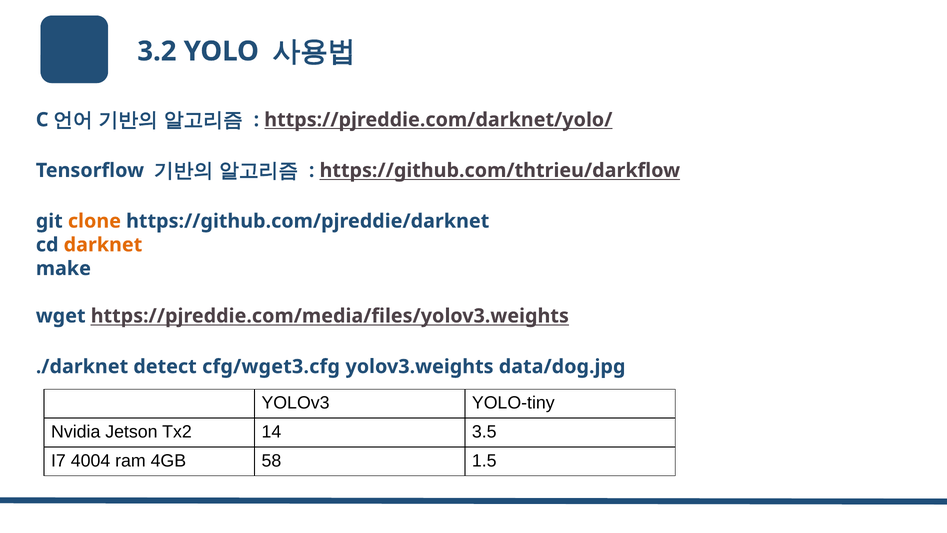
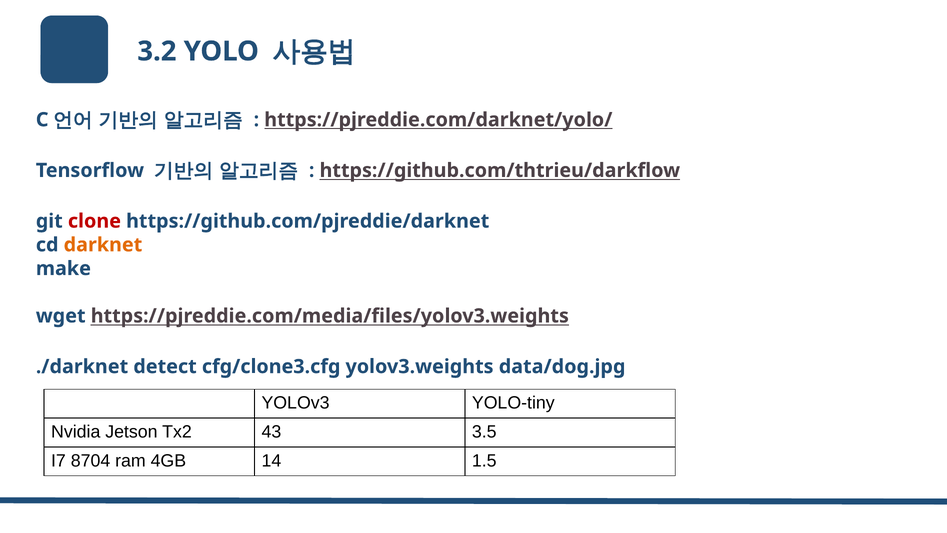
clone colour: orange -> red
cfg/wget3.cfg: cfg/wget3.cfg -> cfg/clone3.cfg
14: 14 -> 43
4004: 4004 -> 8704
58: 58 -> 14
